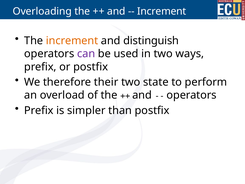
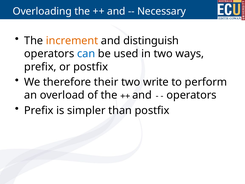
Increment at (162, 11): Increment -> Necessary
can colour: purple -> blue
state: state -> write
